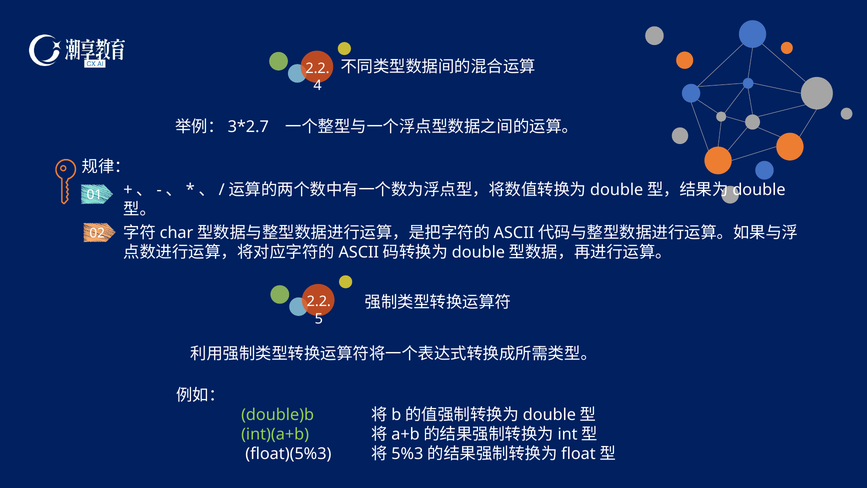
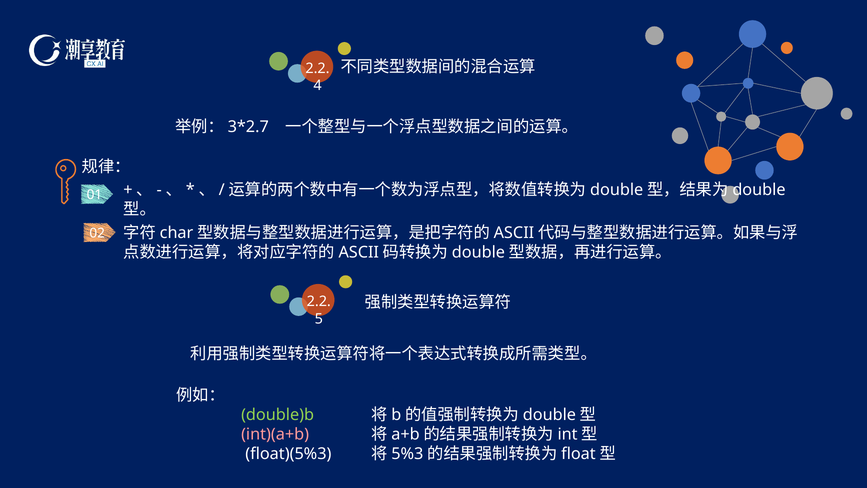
int)(a+b colour: light green -> pink
